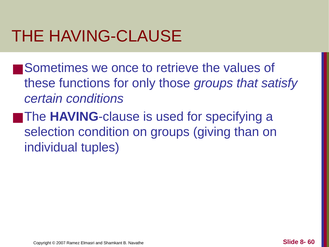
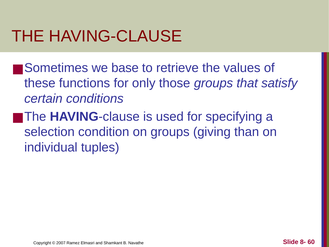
once: once -> base
